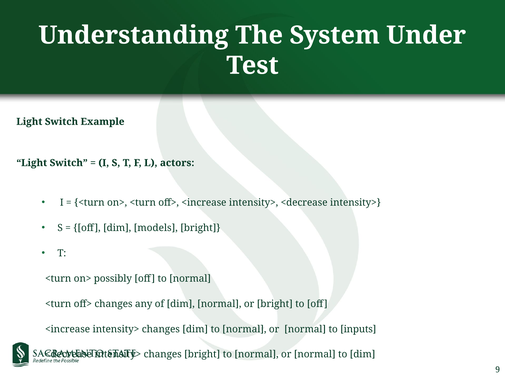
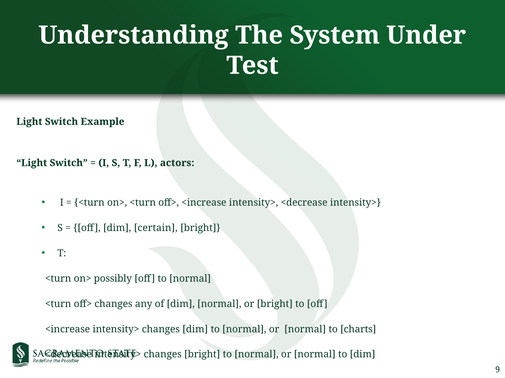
models: models -> certain
inputs: inputs -> charts
